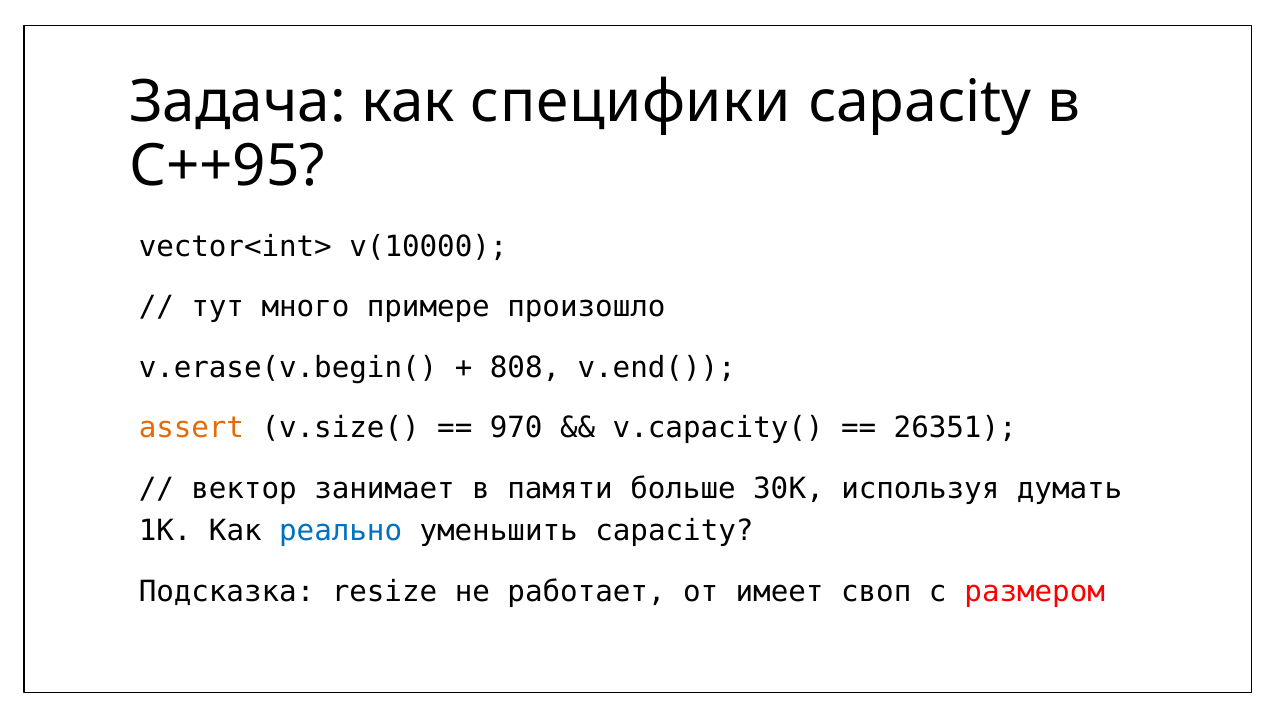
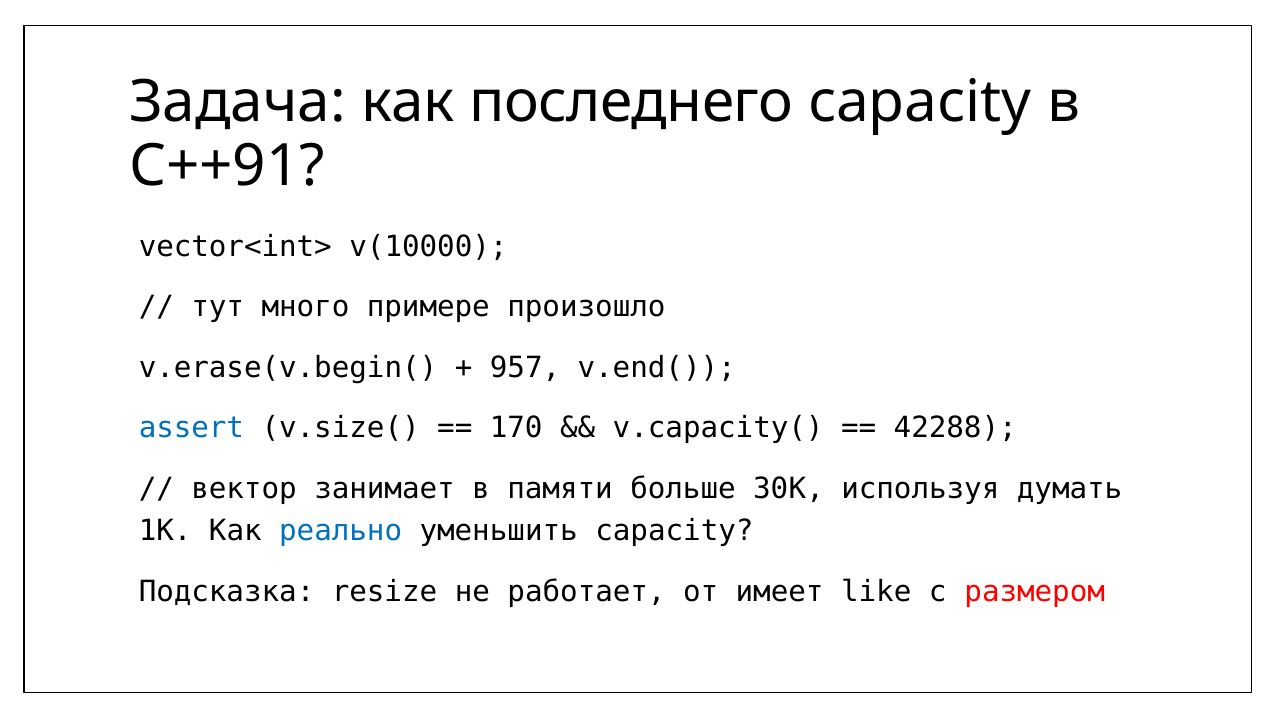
специфики: специфики -> последнего
C++95: C++95 -> C++91
808: 808 -> 957
assert colour: orange -> blue
970: 970 -> 170
26351: 26351 -> 42288
своп: своп -> like
